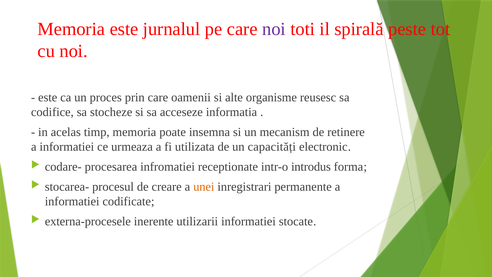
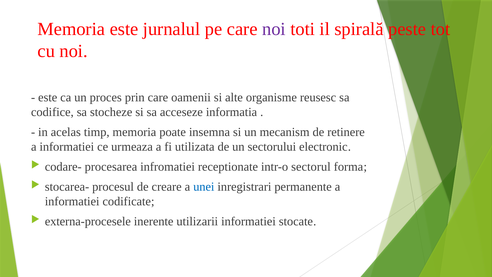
capacități: capacități -> sectorului
introdus: introdus -> sectorul
unei colour: orange -> blue
